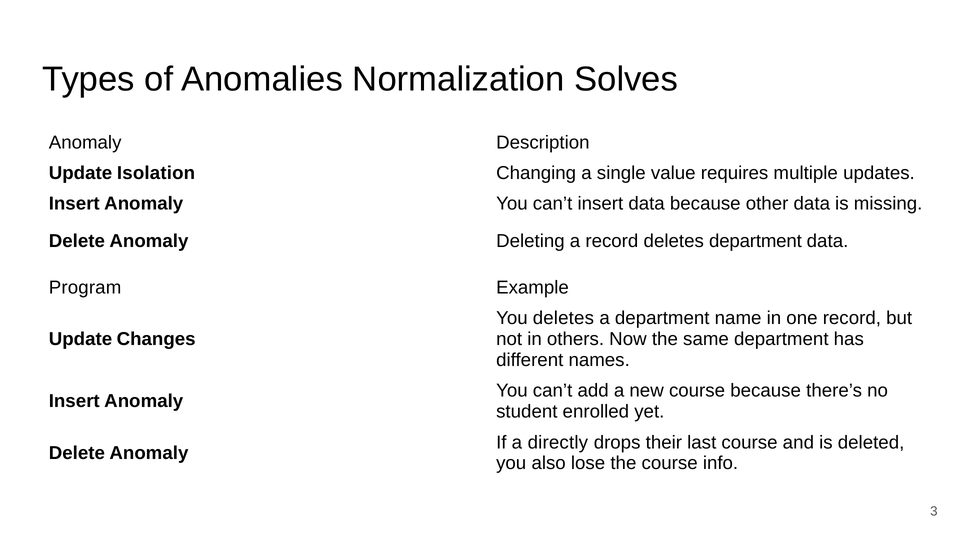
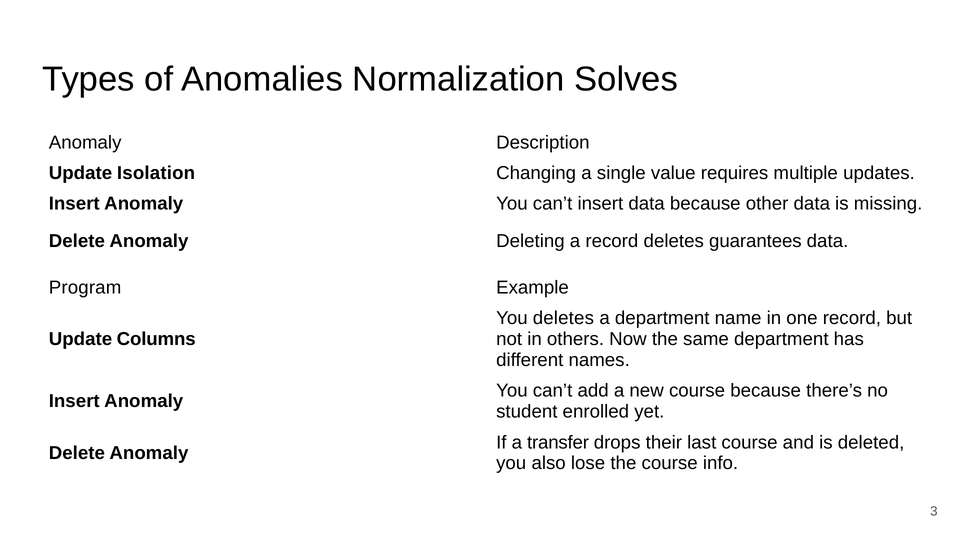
deletes department: department -> guarantees
Changes: Changes -> Columns
directly: directly -> transfer
